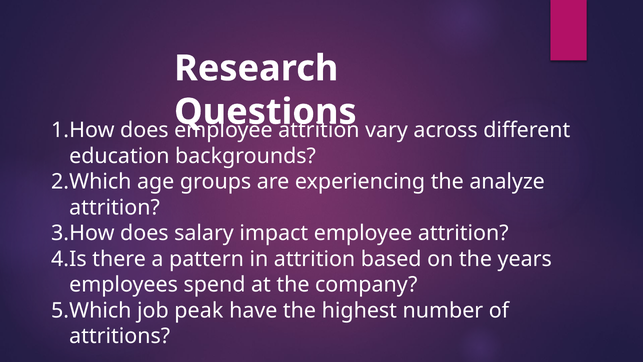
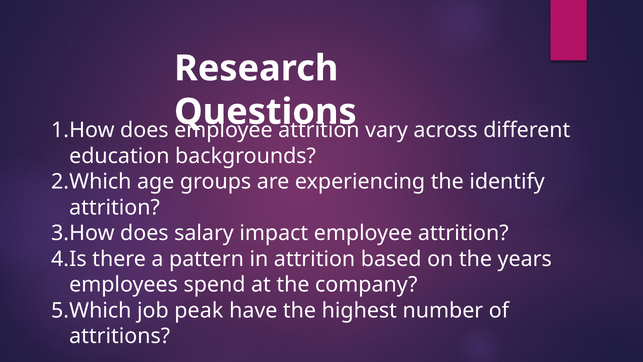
analyze: analyze -> identify
